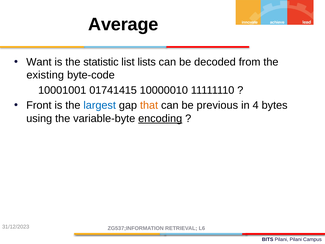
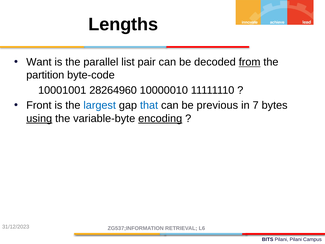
Average: Average -> Lengths
statistic: statistic -> parallel
lists: lists -> pair
from underline: none -> present
existing: existing -> partition
01741415: 01741415 -> 28264960
that colour: orange -> blue
4: 4 -> 7
using underline: none -> present
